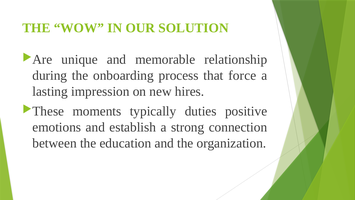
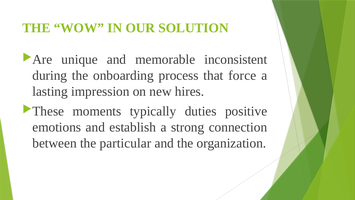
relationship: relationship -> inconsistent
education: education -> particular
